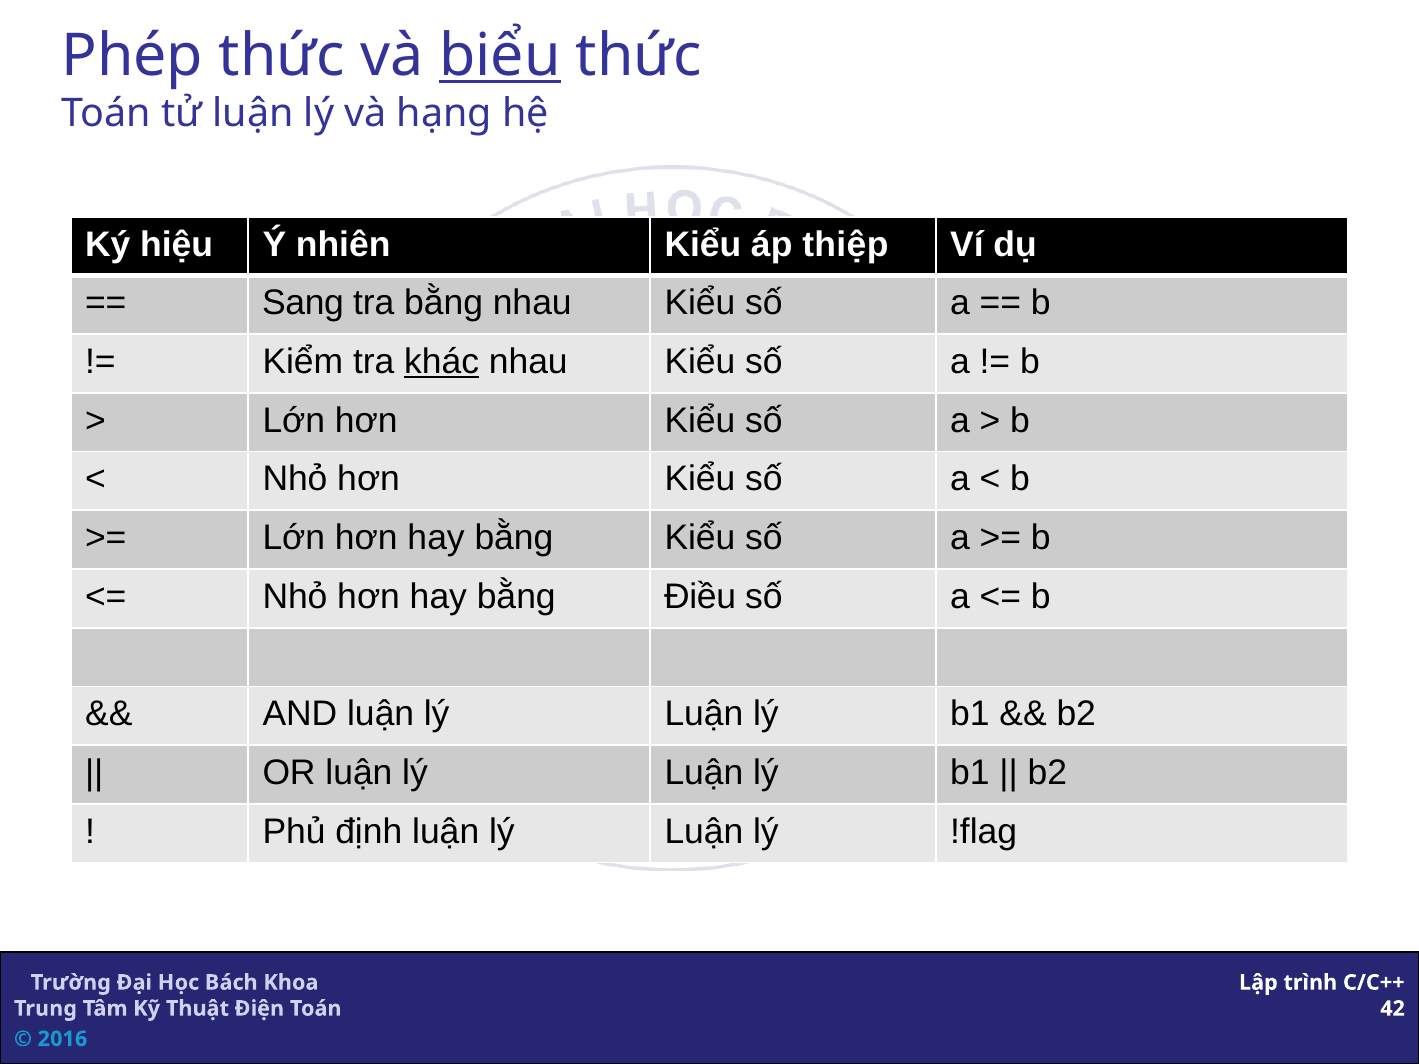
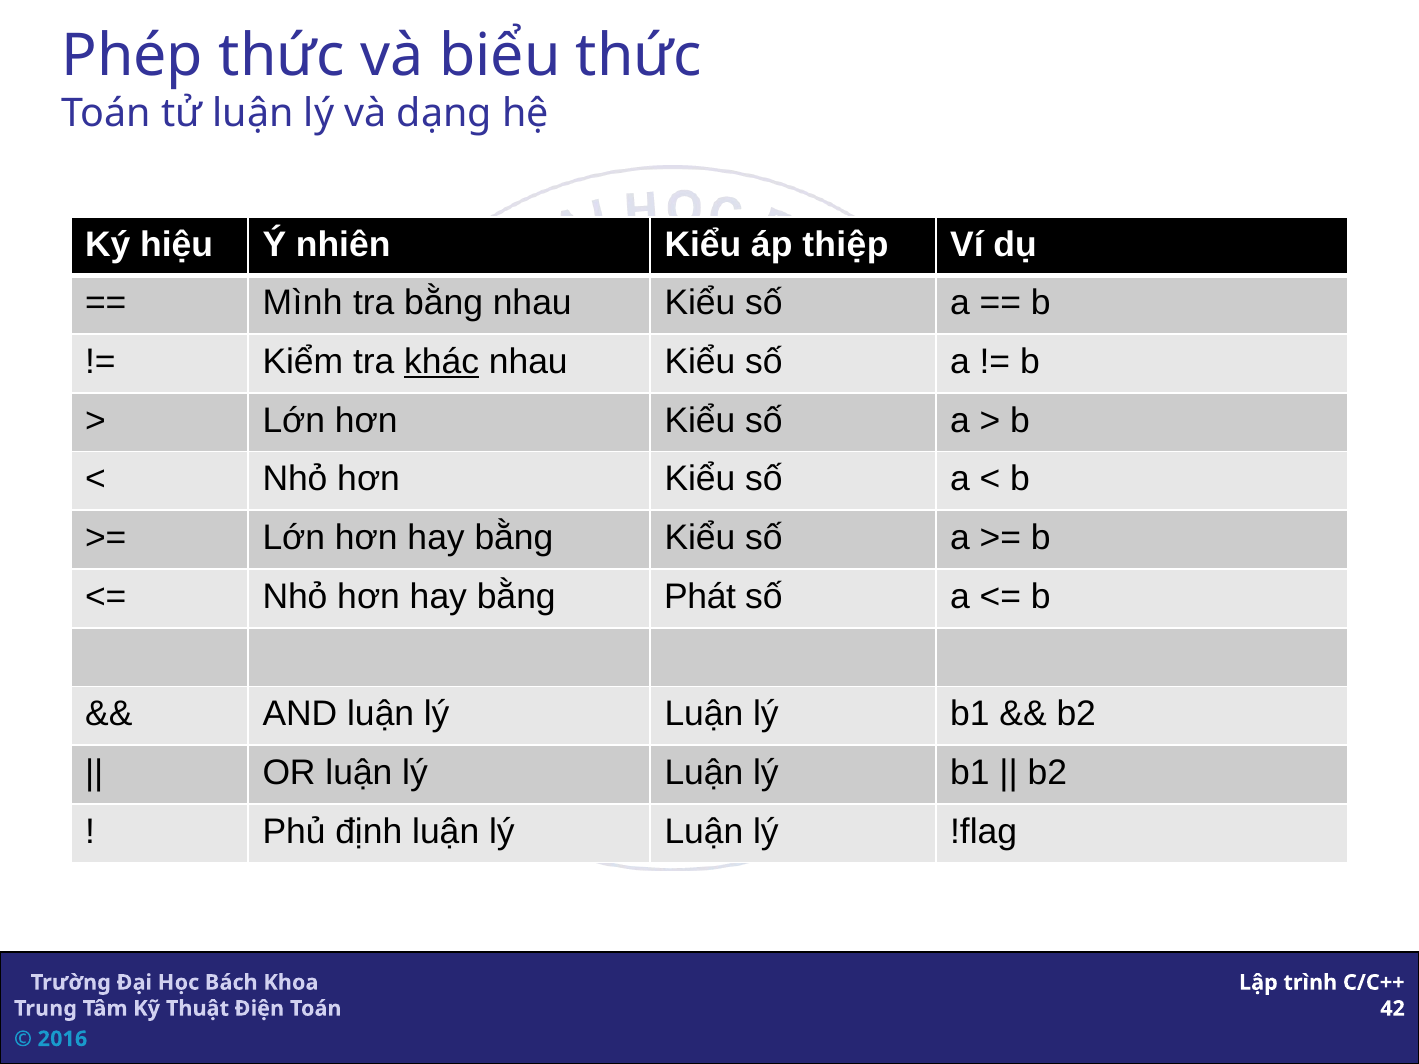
biểu underline: present -> none
hạng: hạng -> dạng
Sang: Sang -> Mình
Điều: Điều -> Phát
